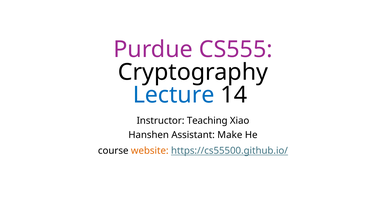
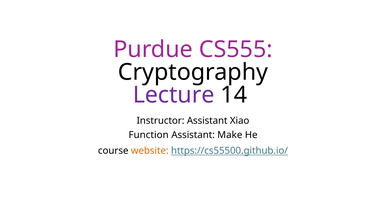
Lecture colour: blue -> purple
Instructor Teaching: Teaching -> Assistant
Hanshen: Hanshen -> Function
